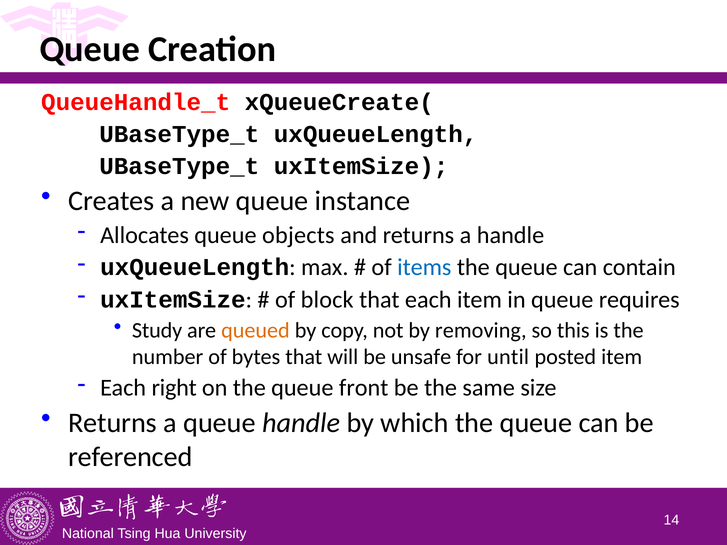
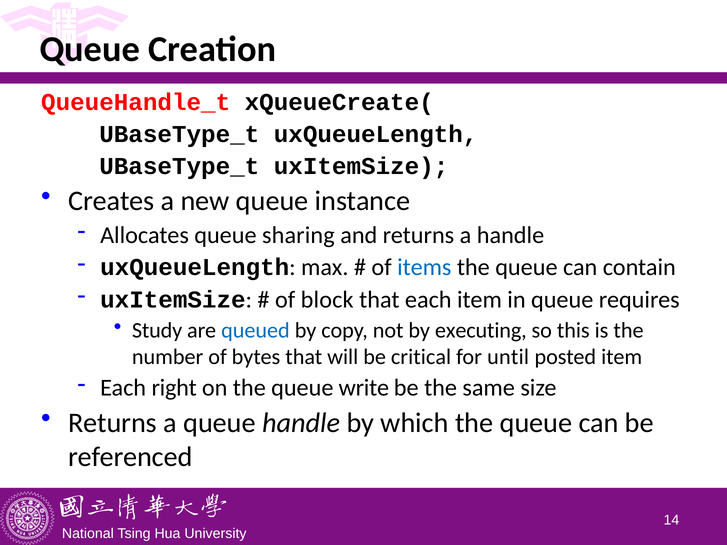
objects: objects -> sharing
queued colour: orange -> blue
removing: removing -> executing
unsafe: unsafe -> critical
front: front -> write
